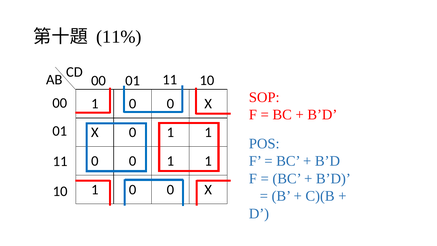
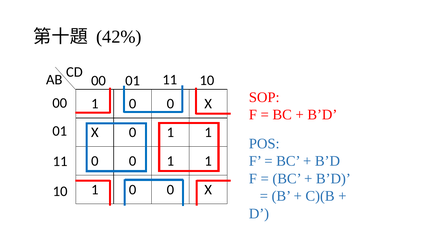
11%: 11% -> 42%
